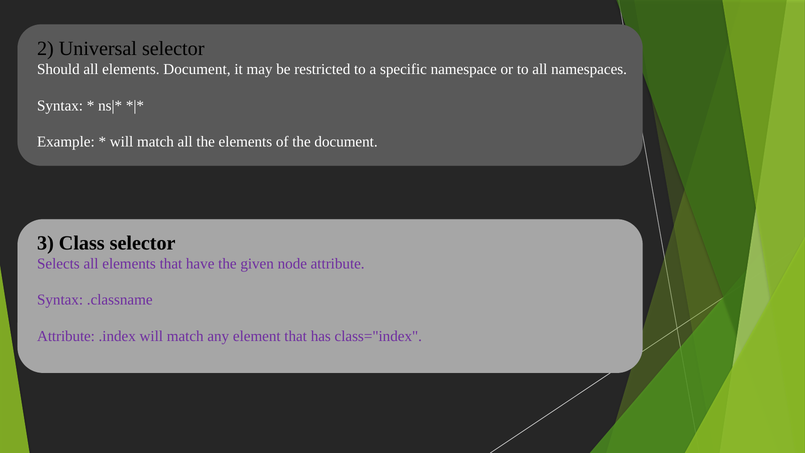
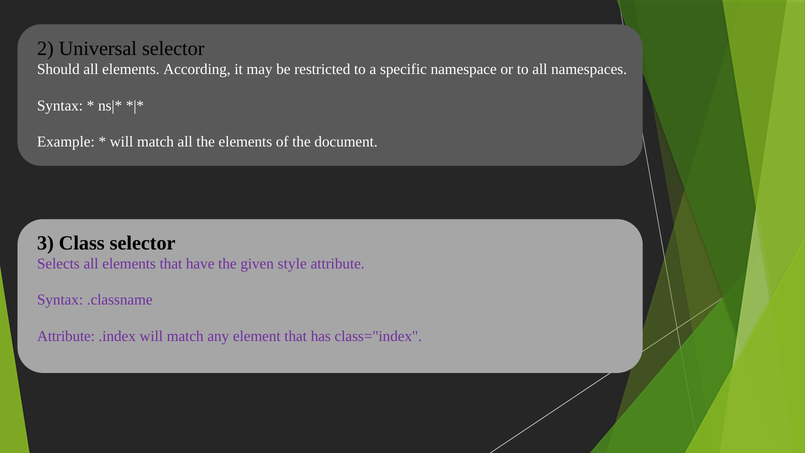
elements Document: Document -> According
node: node -> style
